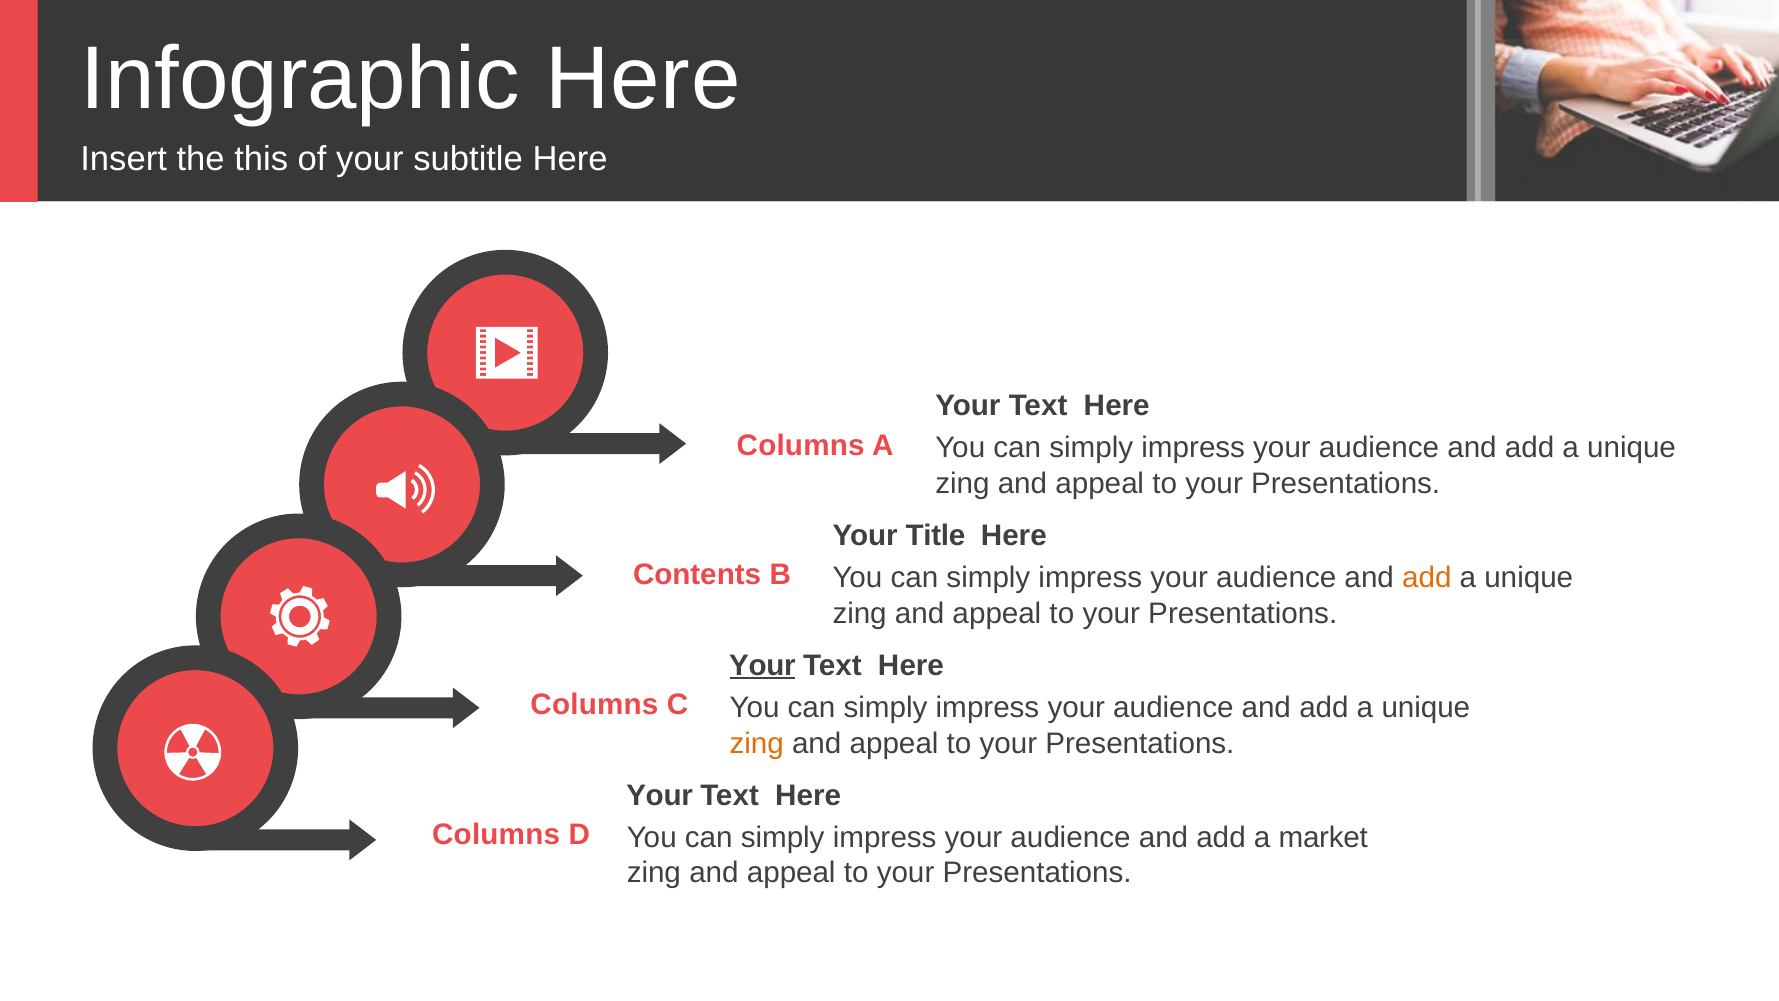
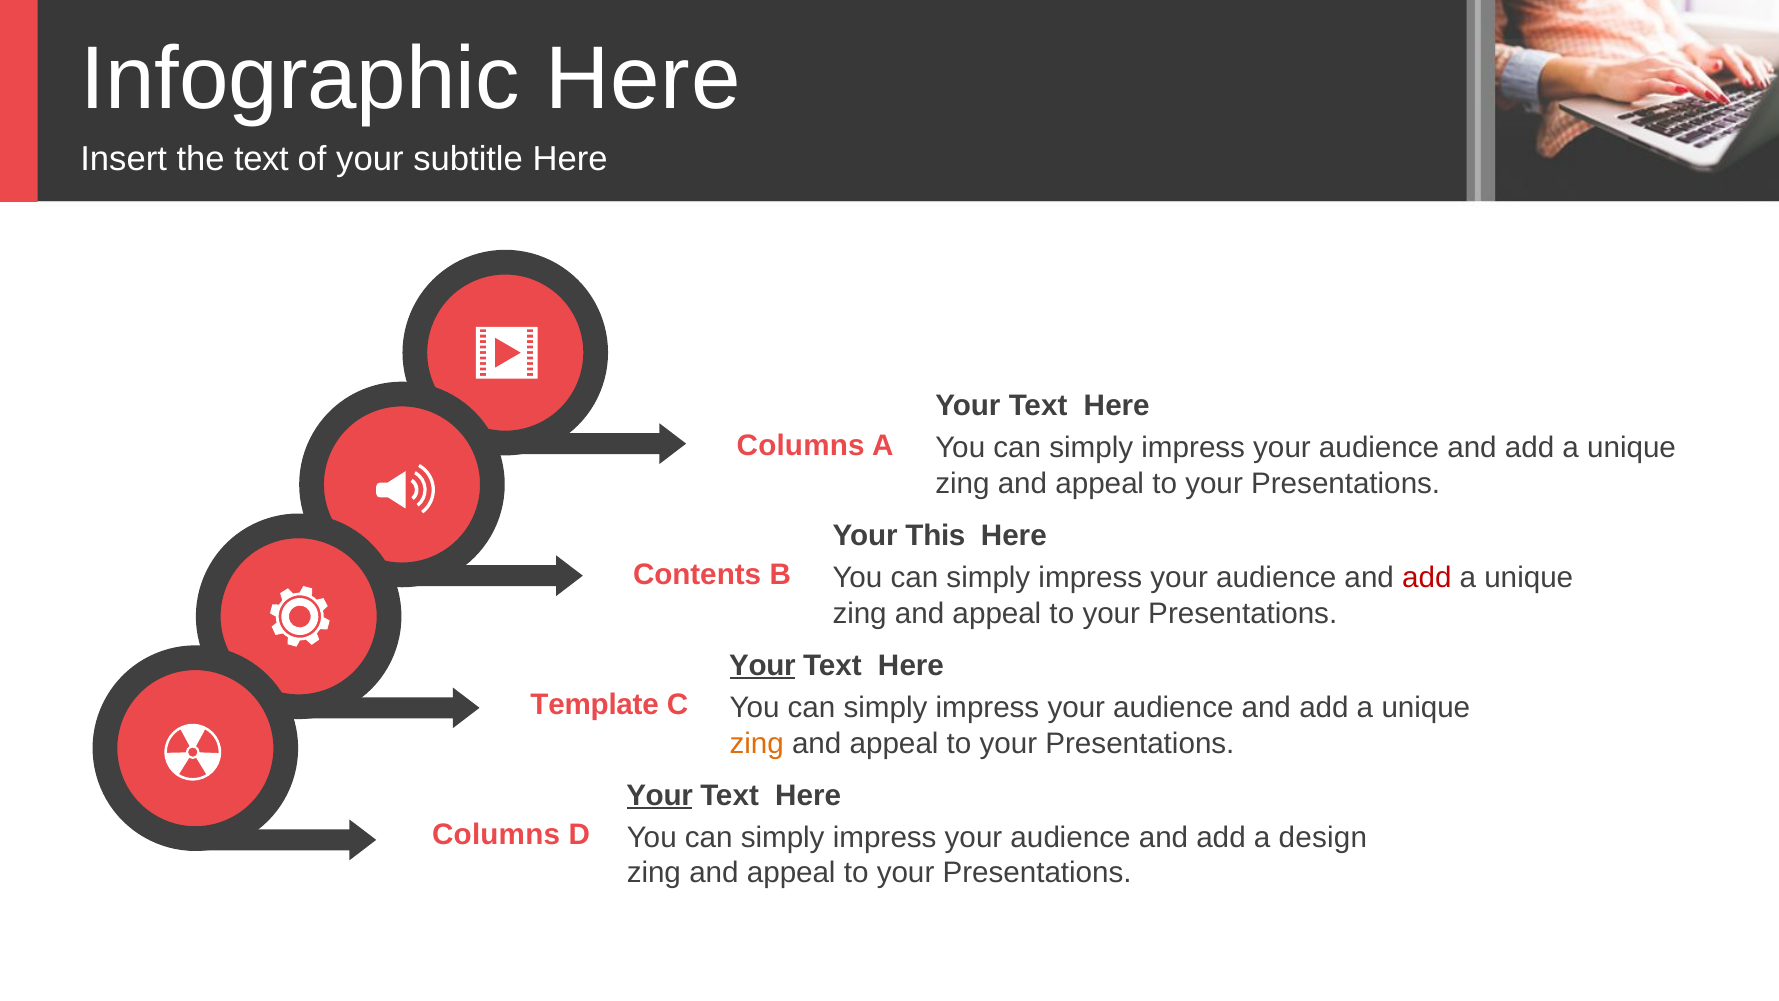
the this: this -> text
Title: Title -> This
add at (1427, 578) colour: orange -> red
Columns at (594, 705): Columns -> Template
Your at (660, 795) underline: none -> present
market: market -> design
